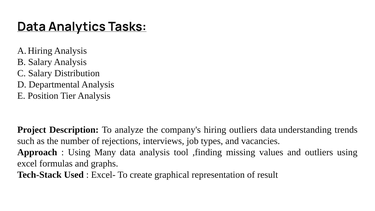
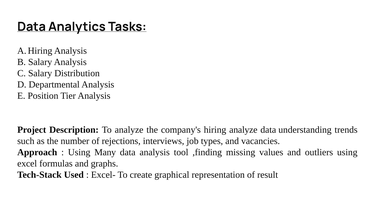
hiring outliers: outliers -> analyze
